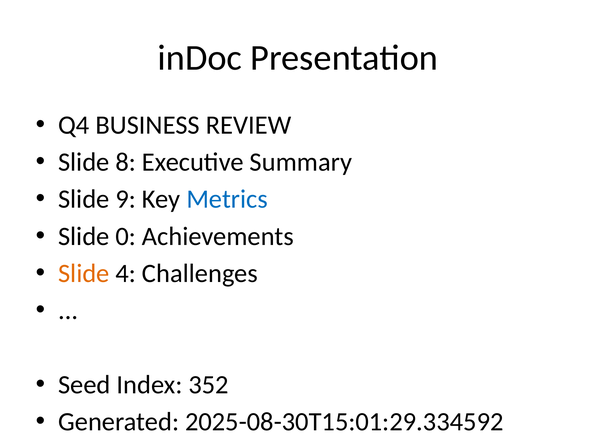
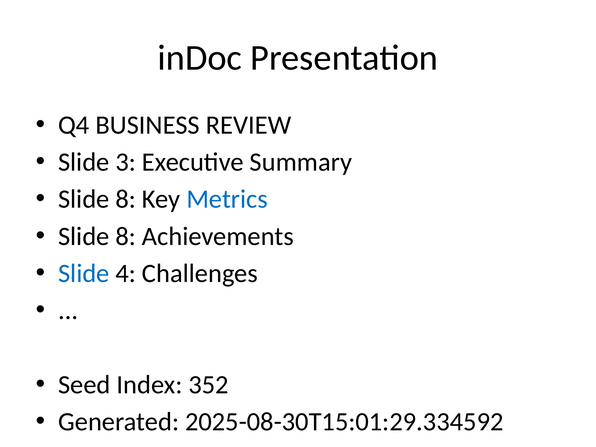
8: 8 -> 3
9 at (126, 199): 9 -> 8
0 at (126, 236): 0 -> 8
Slide at (84, 273) colour: orange -> blue
